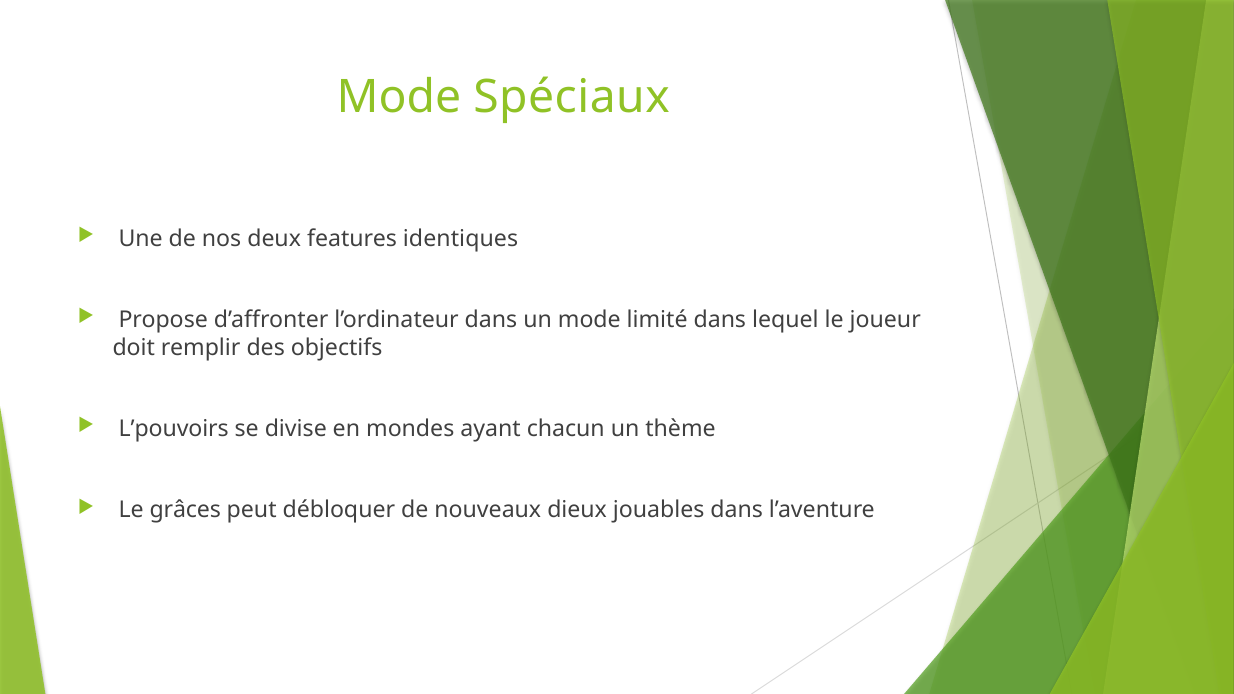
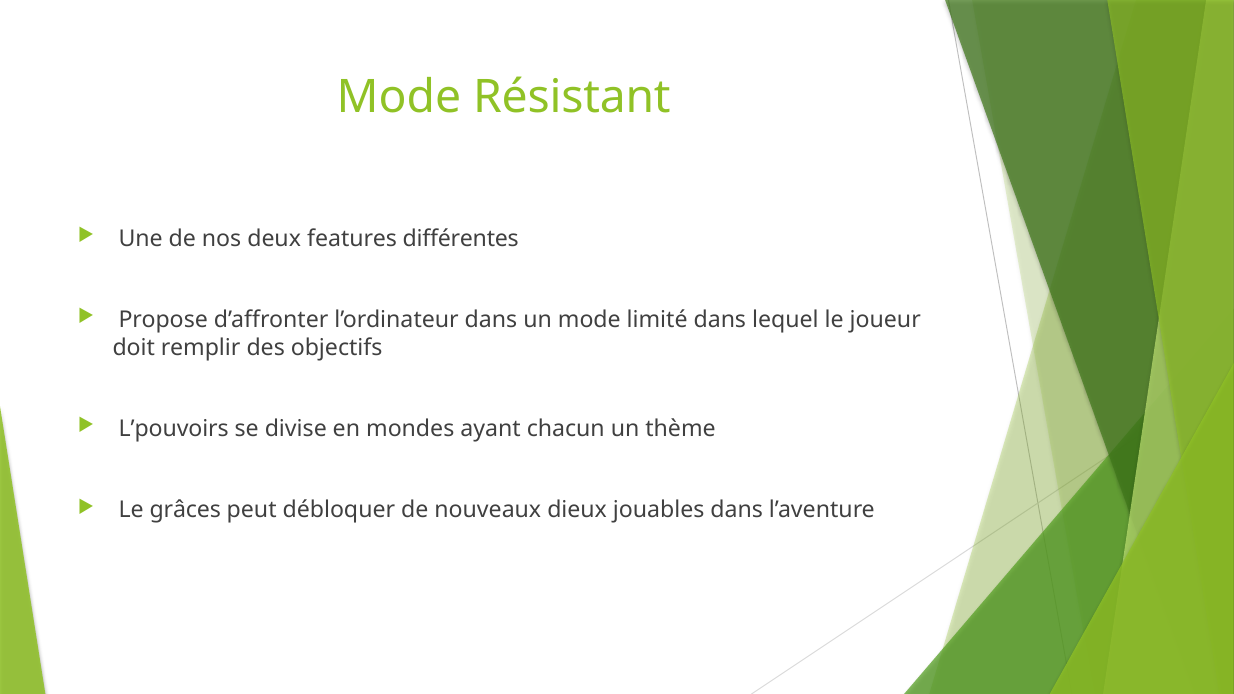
Spéciaux: Spéciaux -> Résistant
identiques: identiques -> différentes
